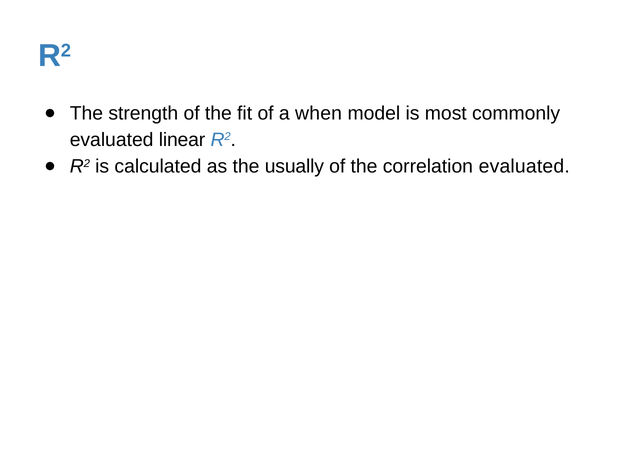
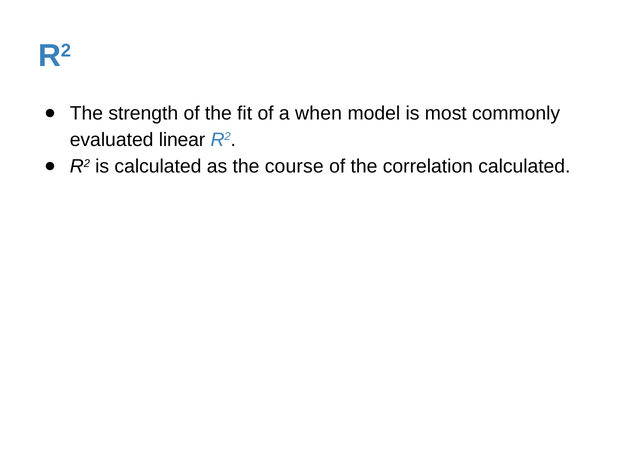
usually: usually -> course
correlation evaluated: evaluated -> calculated
